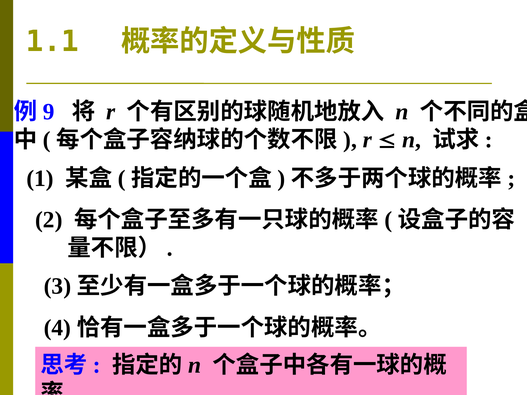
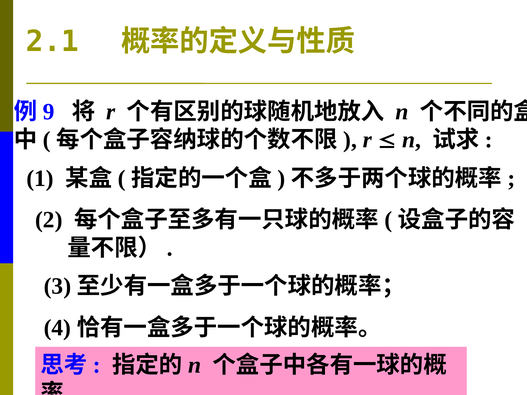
1.1: 1.1 -> 2.1
